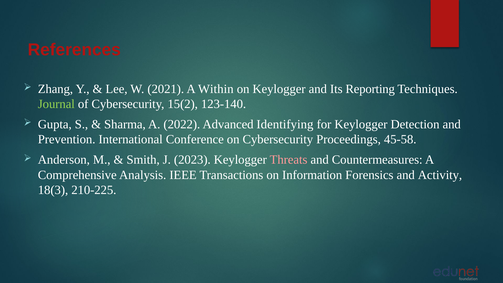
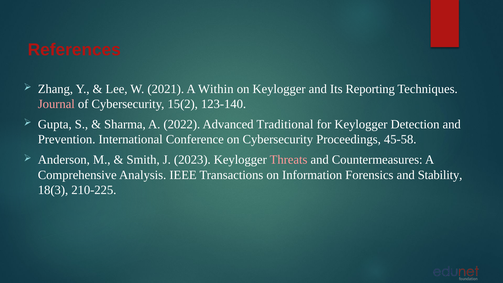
Journal colour: light green -> pink
Identifying: Identifying -> Traditional
Activity: Activity -> Stability
